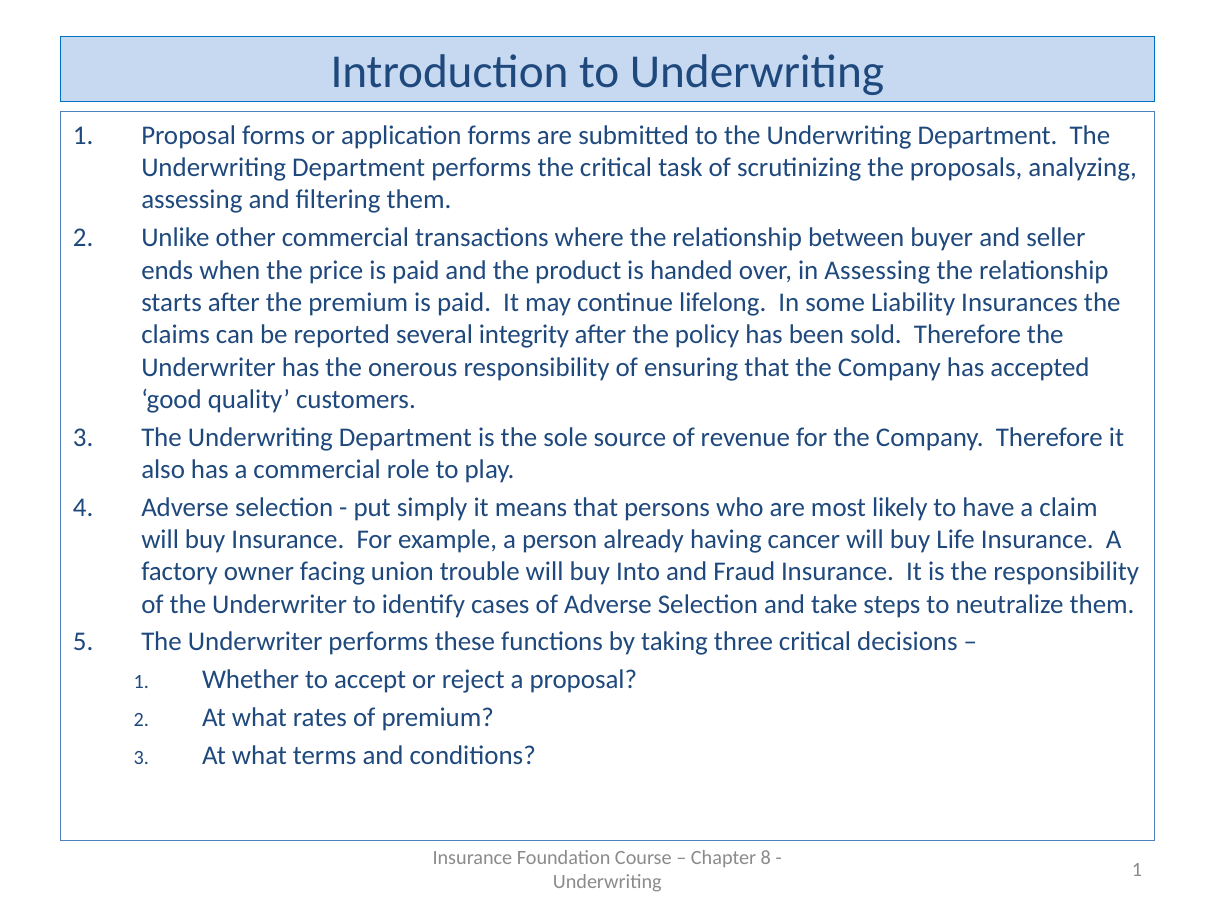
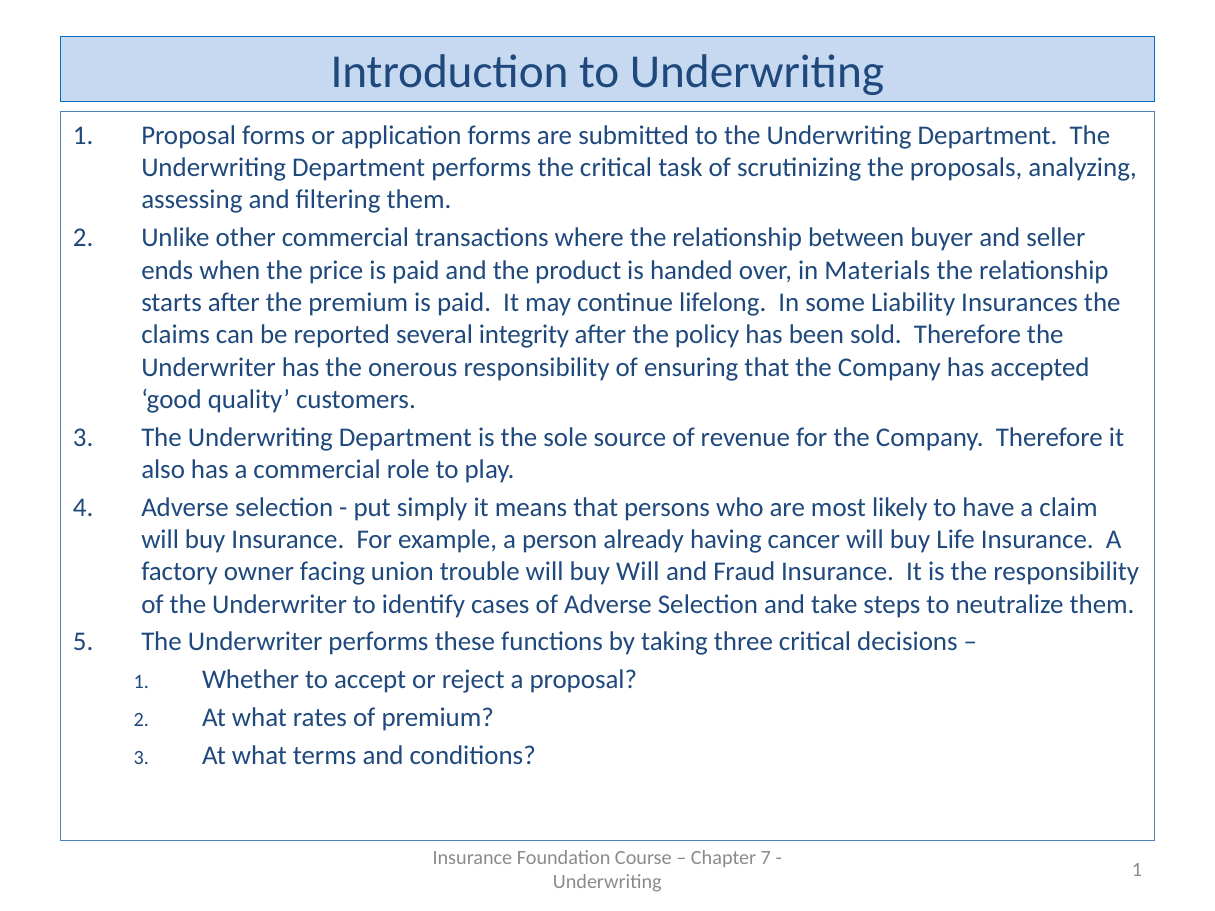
in Assessing: Assessing -> Materials
buy Into: Into -> Will
8: 8 -> 7
